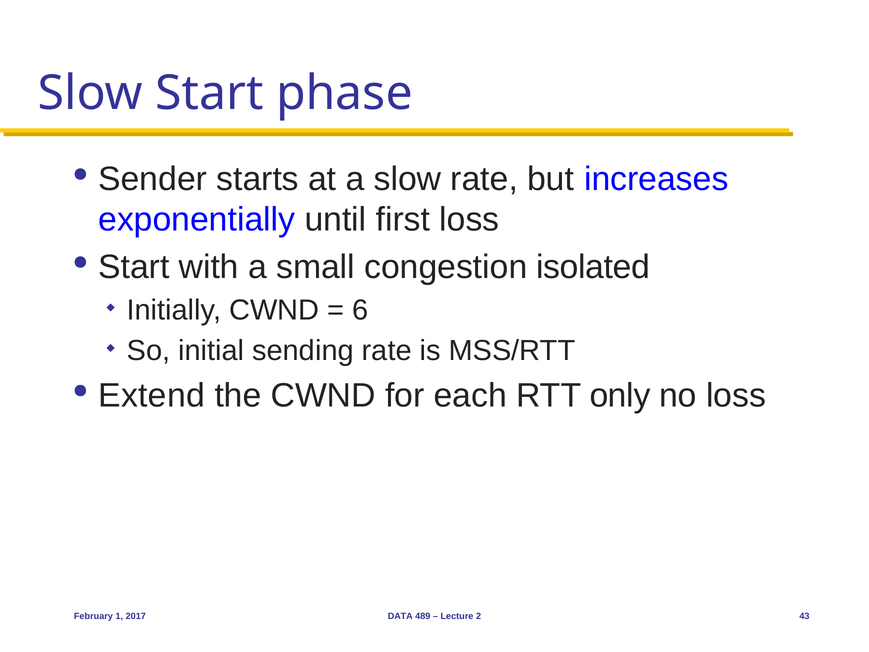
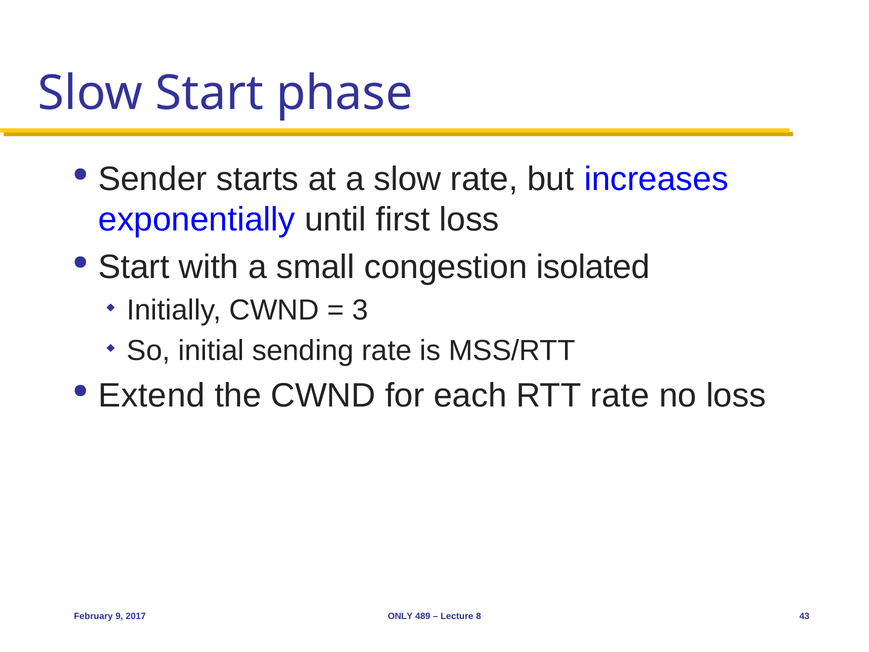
6: 6 -> 3
RTT only: only -> rate
1: 1 -> 9
DATA: DATA -> ONLY
2: 2 -> 8
